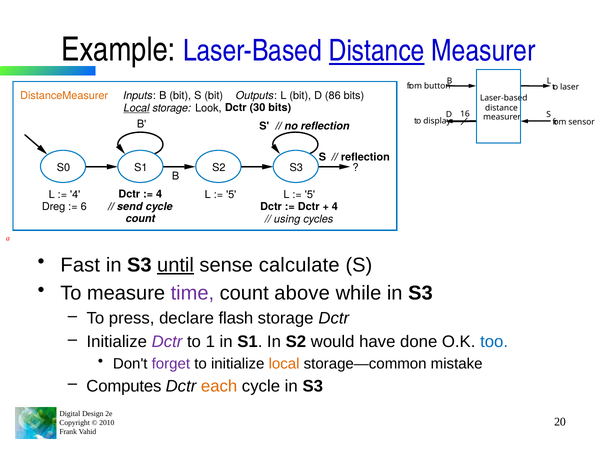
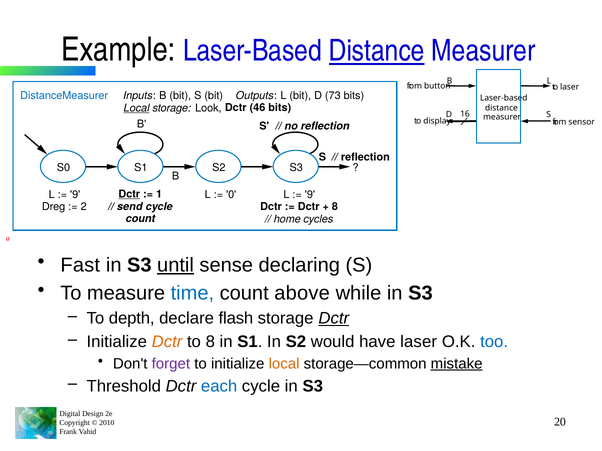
DistanceMeasurer colour: orange -> blue
86: 86 -> 73
30: 30 -> 46
Dctr at (129, 194) underline: none -> present
4 at (159, 194): 4 -> 1
4 at (75, 195): 4 -> 9
5 at (231, 195): 5 -> 0
5 at (310, 195): 5 -> 9
4 at (335, 207): 4 -> 8
6: 6 -> 2
using: using -> home
calculate: calculate -> declaring
time colour: purple -> blue
press: press -> depth
Dctr at (334, 319) underline: none -> present
Dctr at (167, 342) colour: purple -> orange
to 1: 1 -> 8
have done: done -> laser
mistake underline: none -> present
Computes: Computes -> Threshold
each colour: orange -> blue
